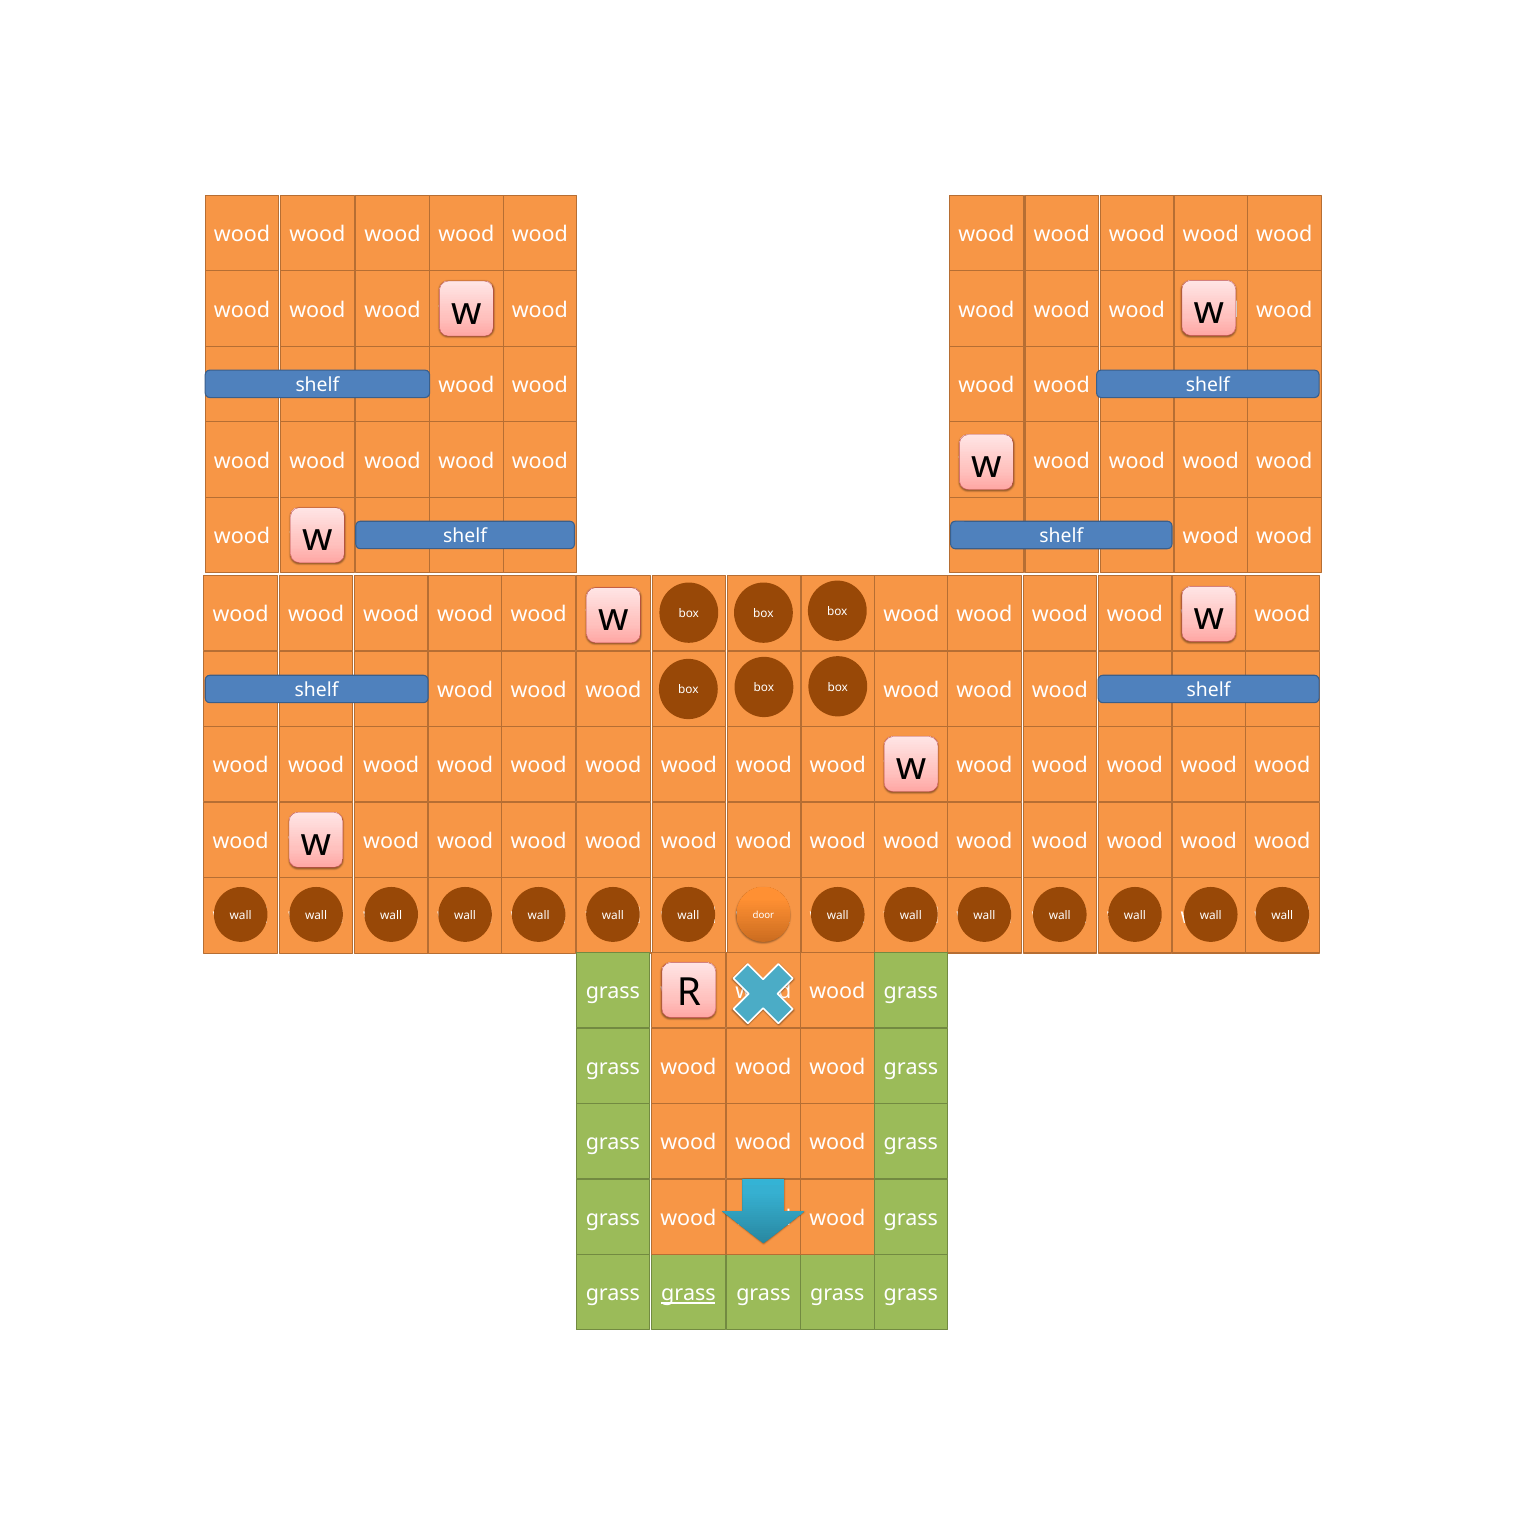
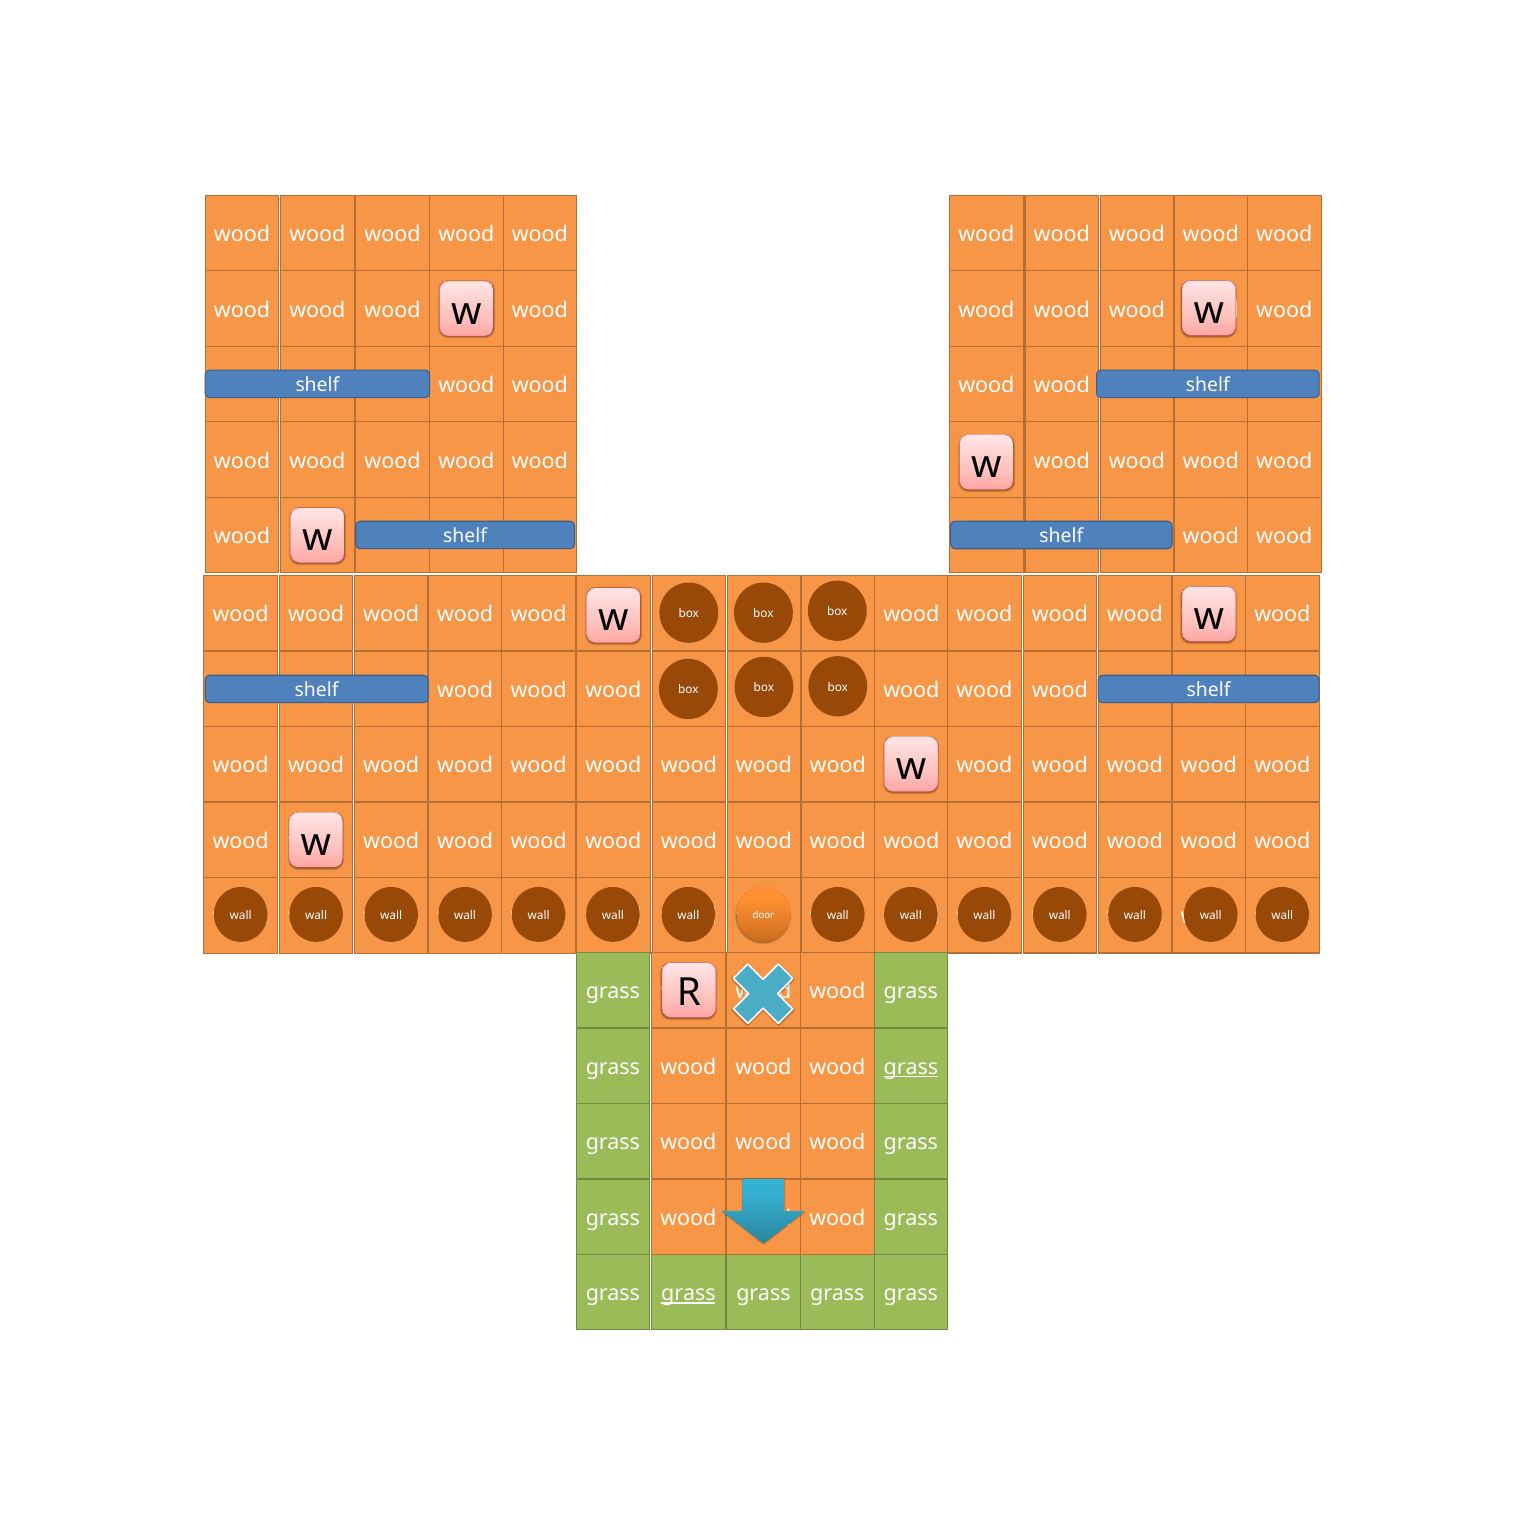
grass at (911, 1067) underline: none -> present
